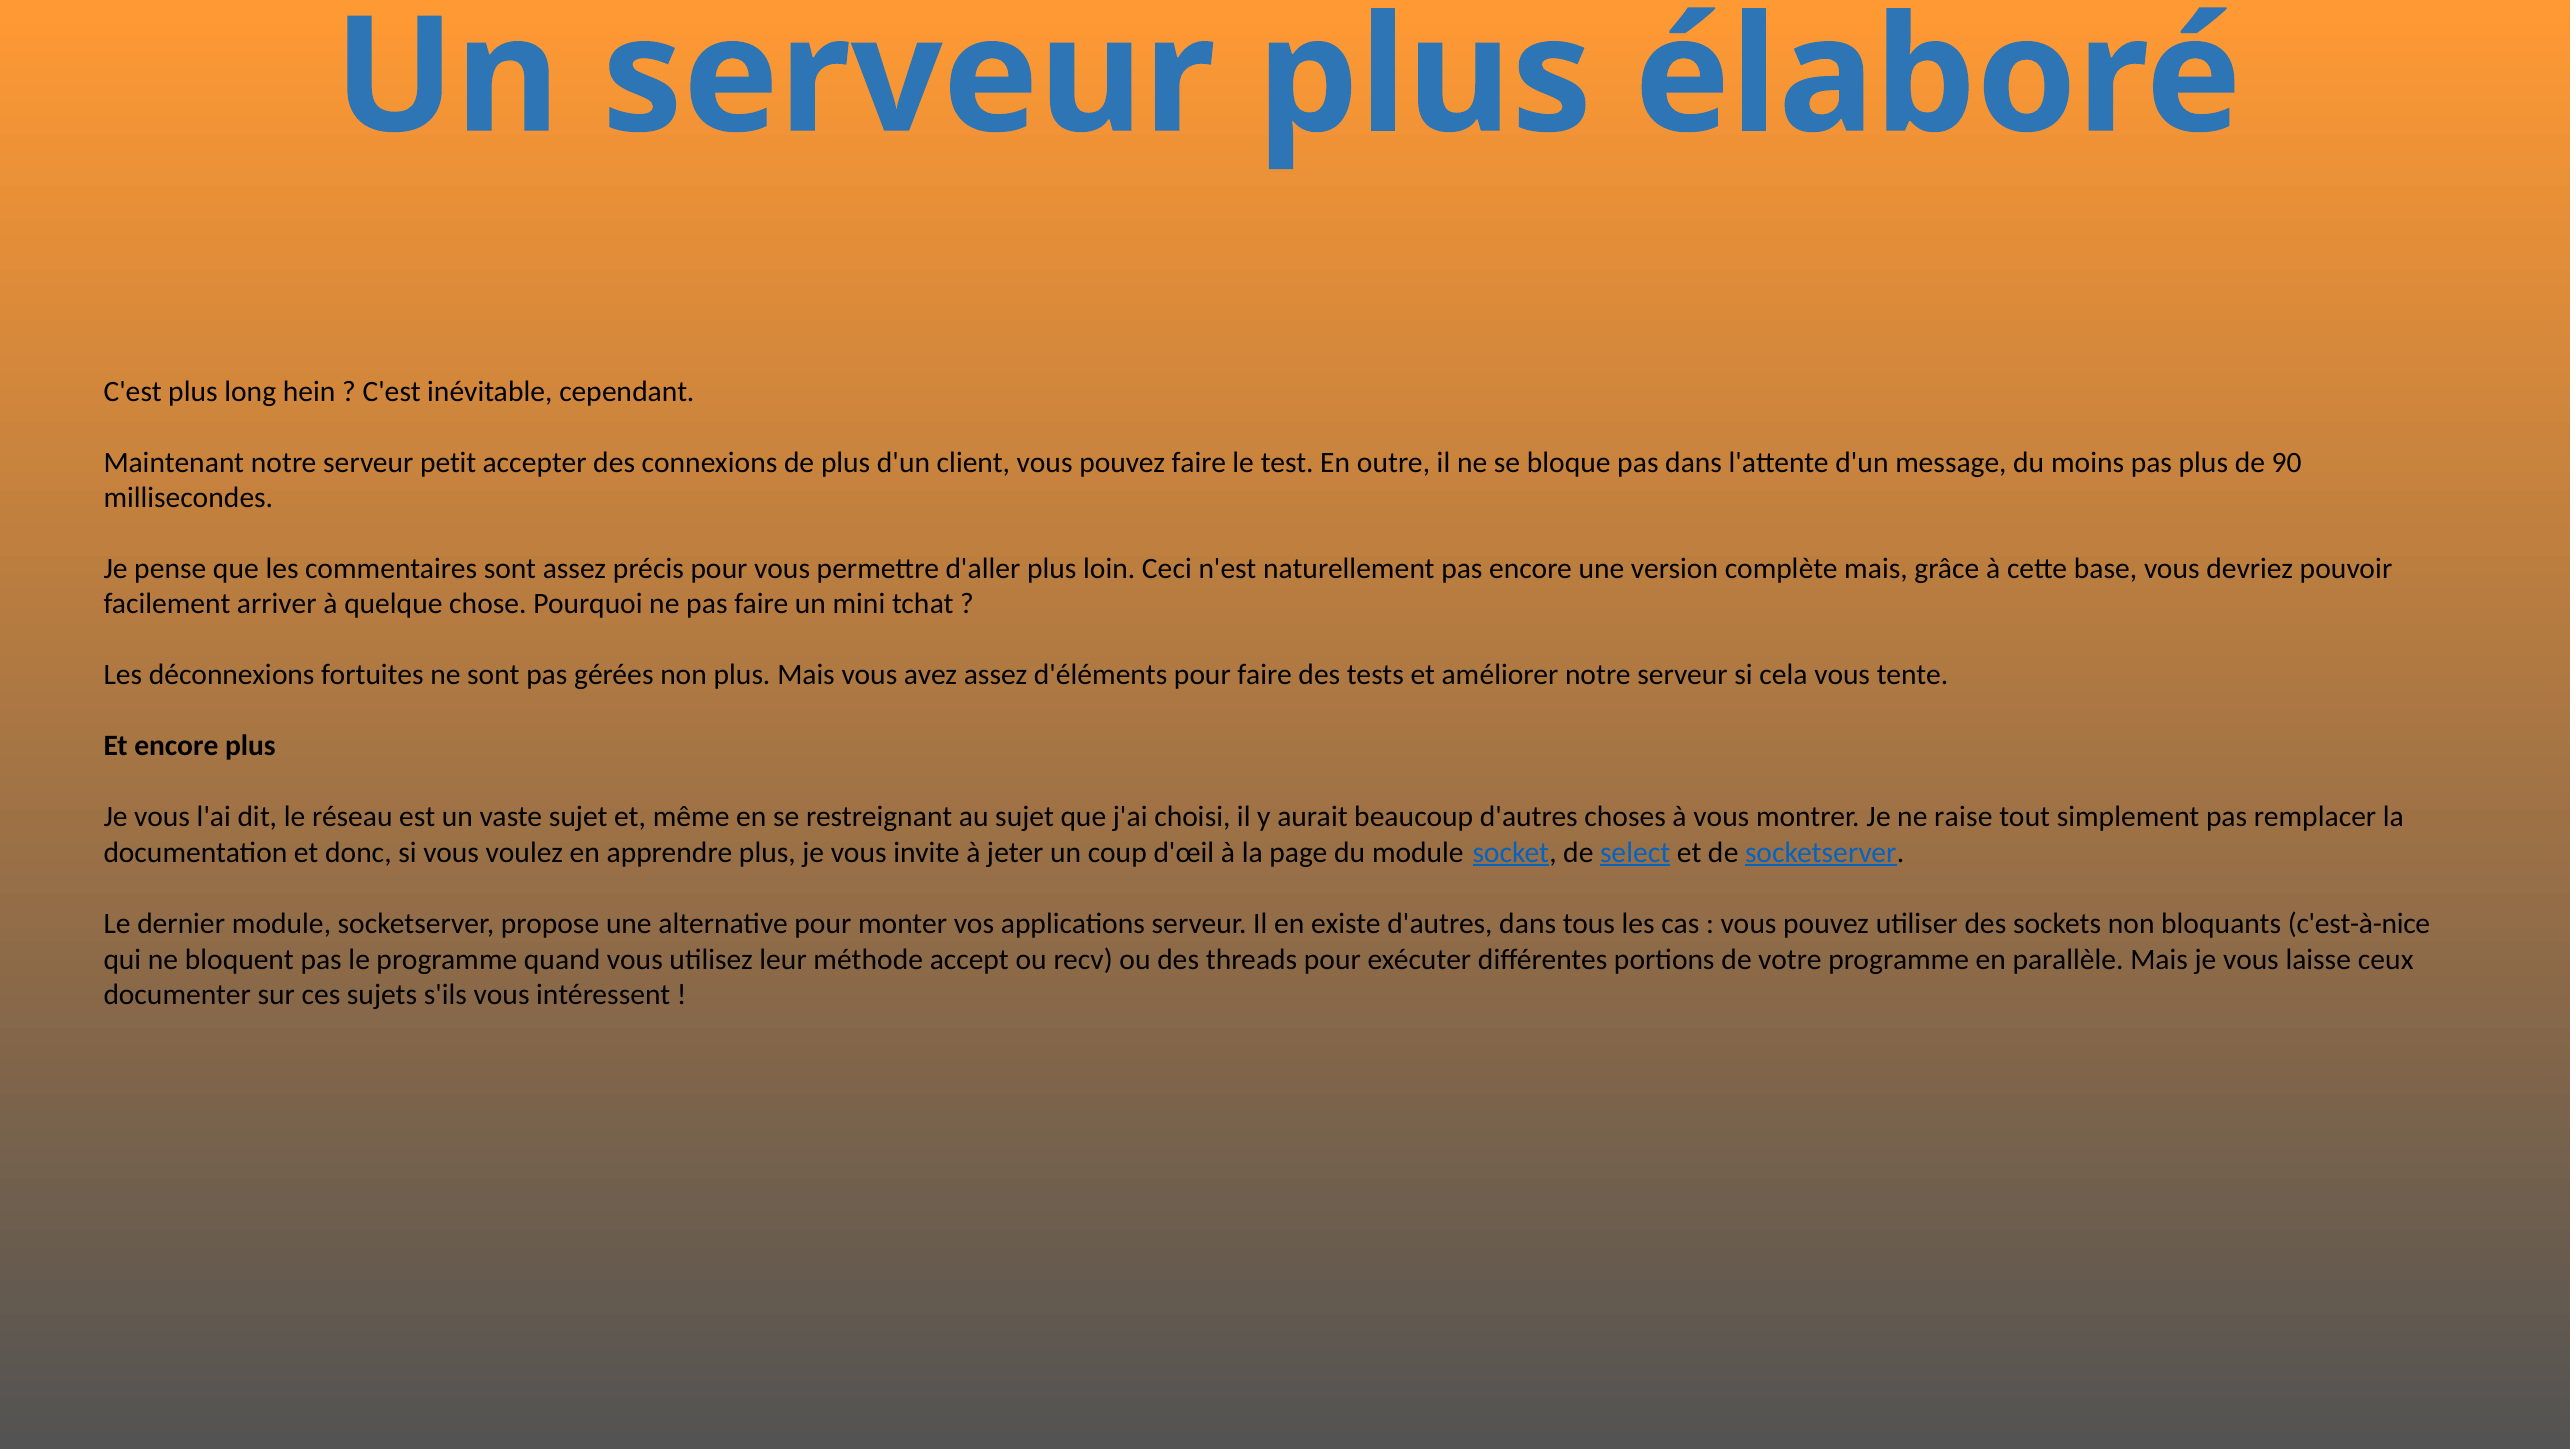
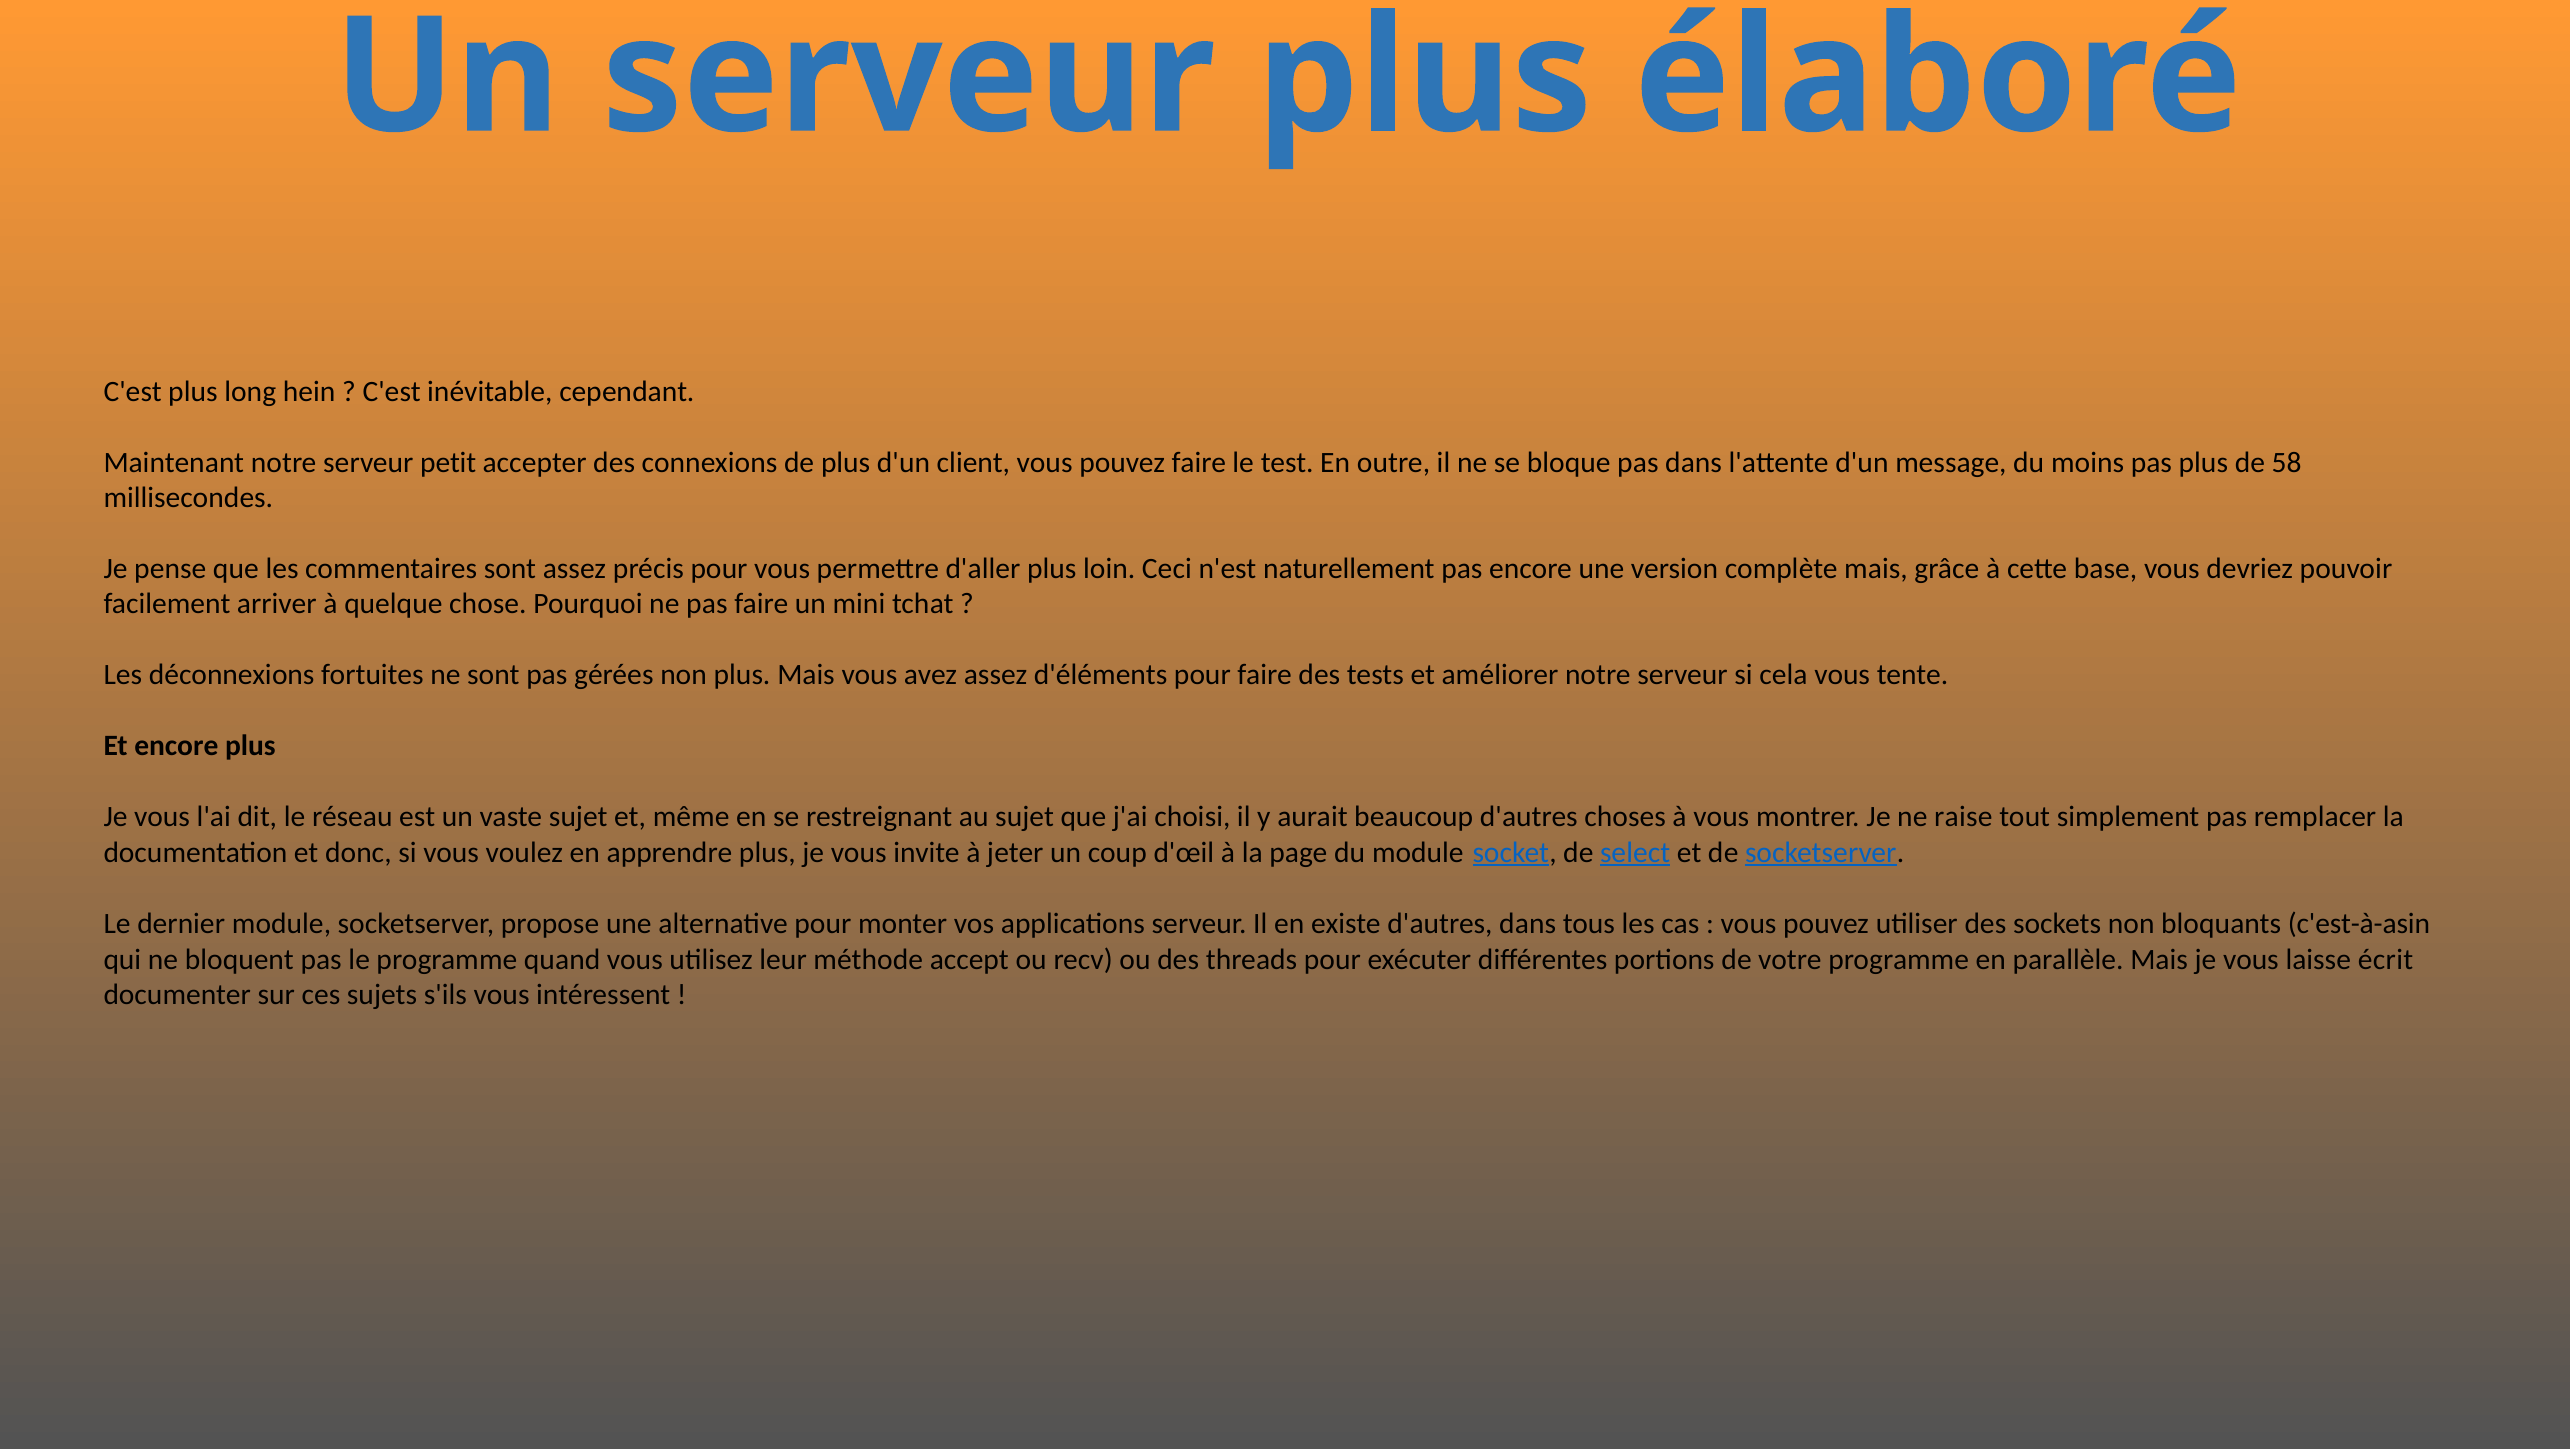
90: 90 -> 58
c'est-à-nice: c'est-à-nice -> c'est-à-asin
ceux: ceux -> écrit
